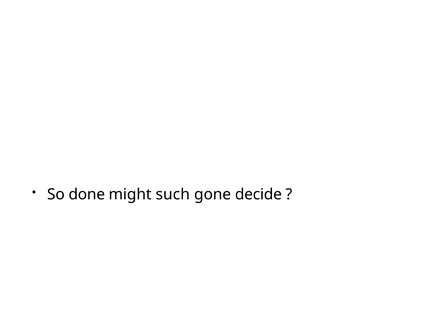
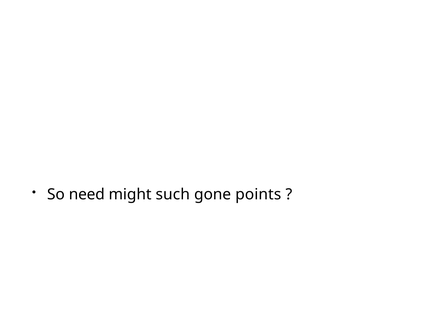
done: done -> need
decide: decide -> points
